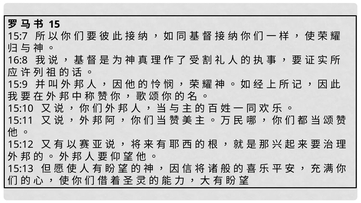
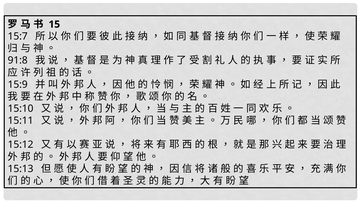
16:8: 16:8 -> 91:8
